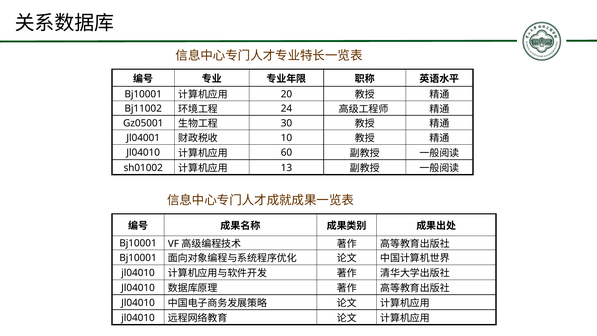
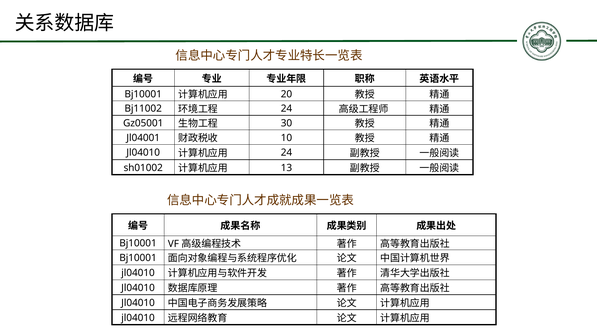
60 at (286, 153): 60 -> 24
